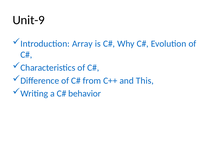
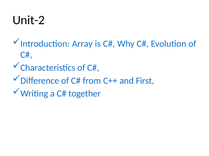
Unit-9: Unit-9 -> Unit-2
This: This -> First
behavior: behavior -> together
